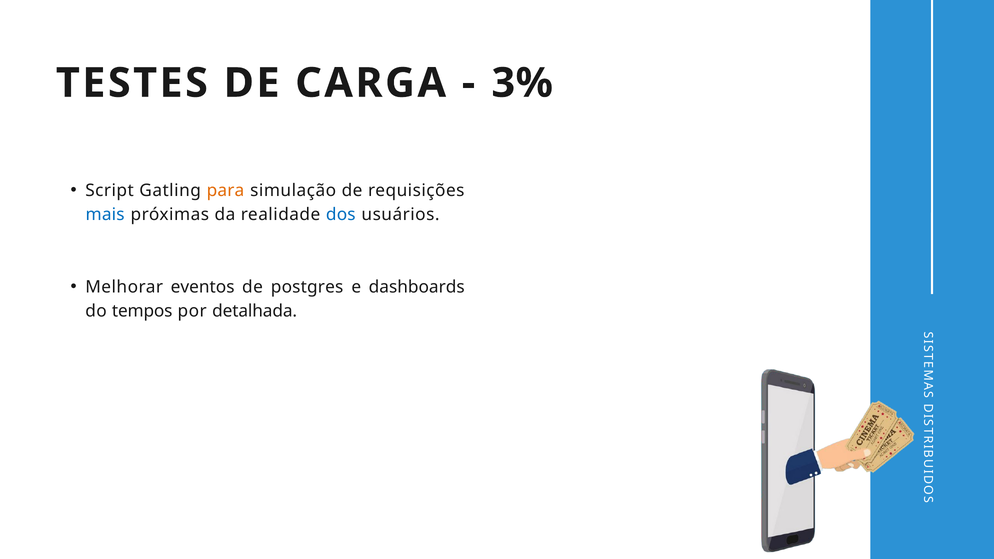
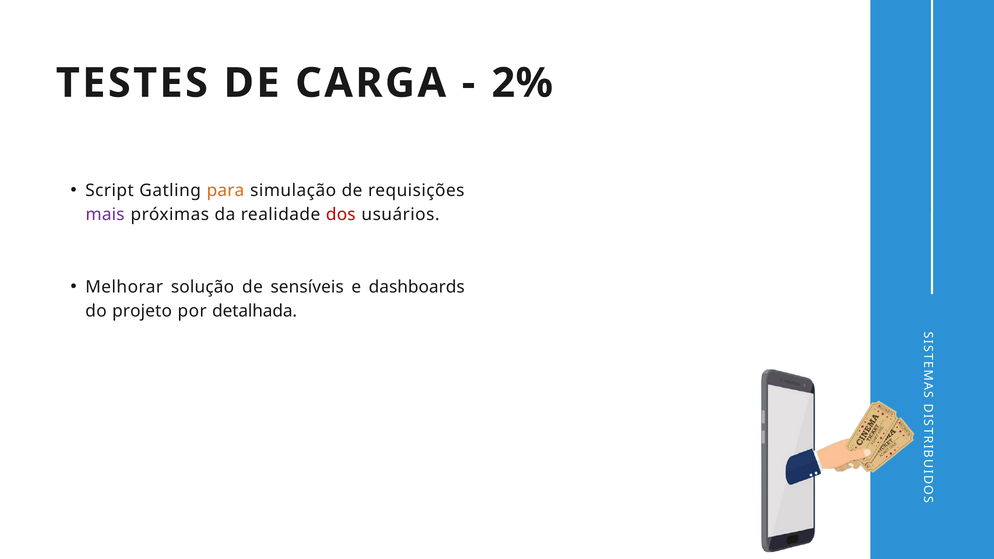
3%: 3% -> 2%
mais colour: blue -> purple
dos colour: blue -> red
eventos: eventos -> solução
postgres: postgres -> sensíveis
tempos: tempos -> projeto
